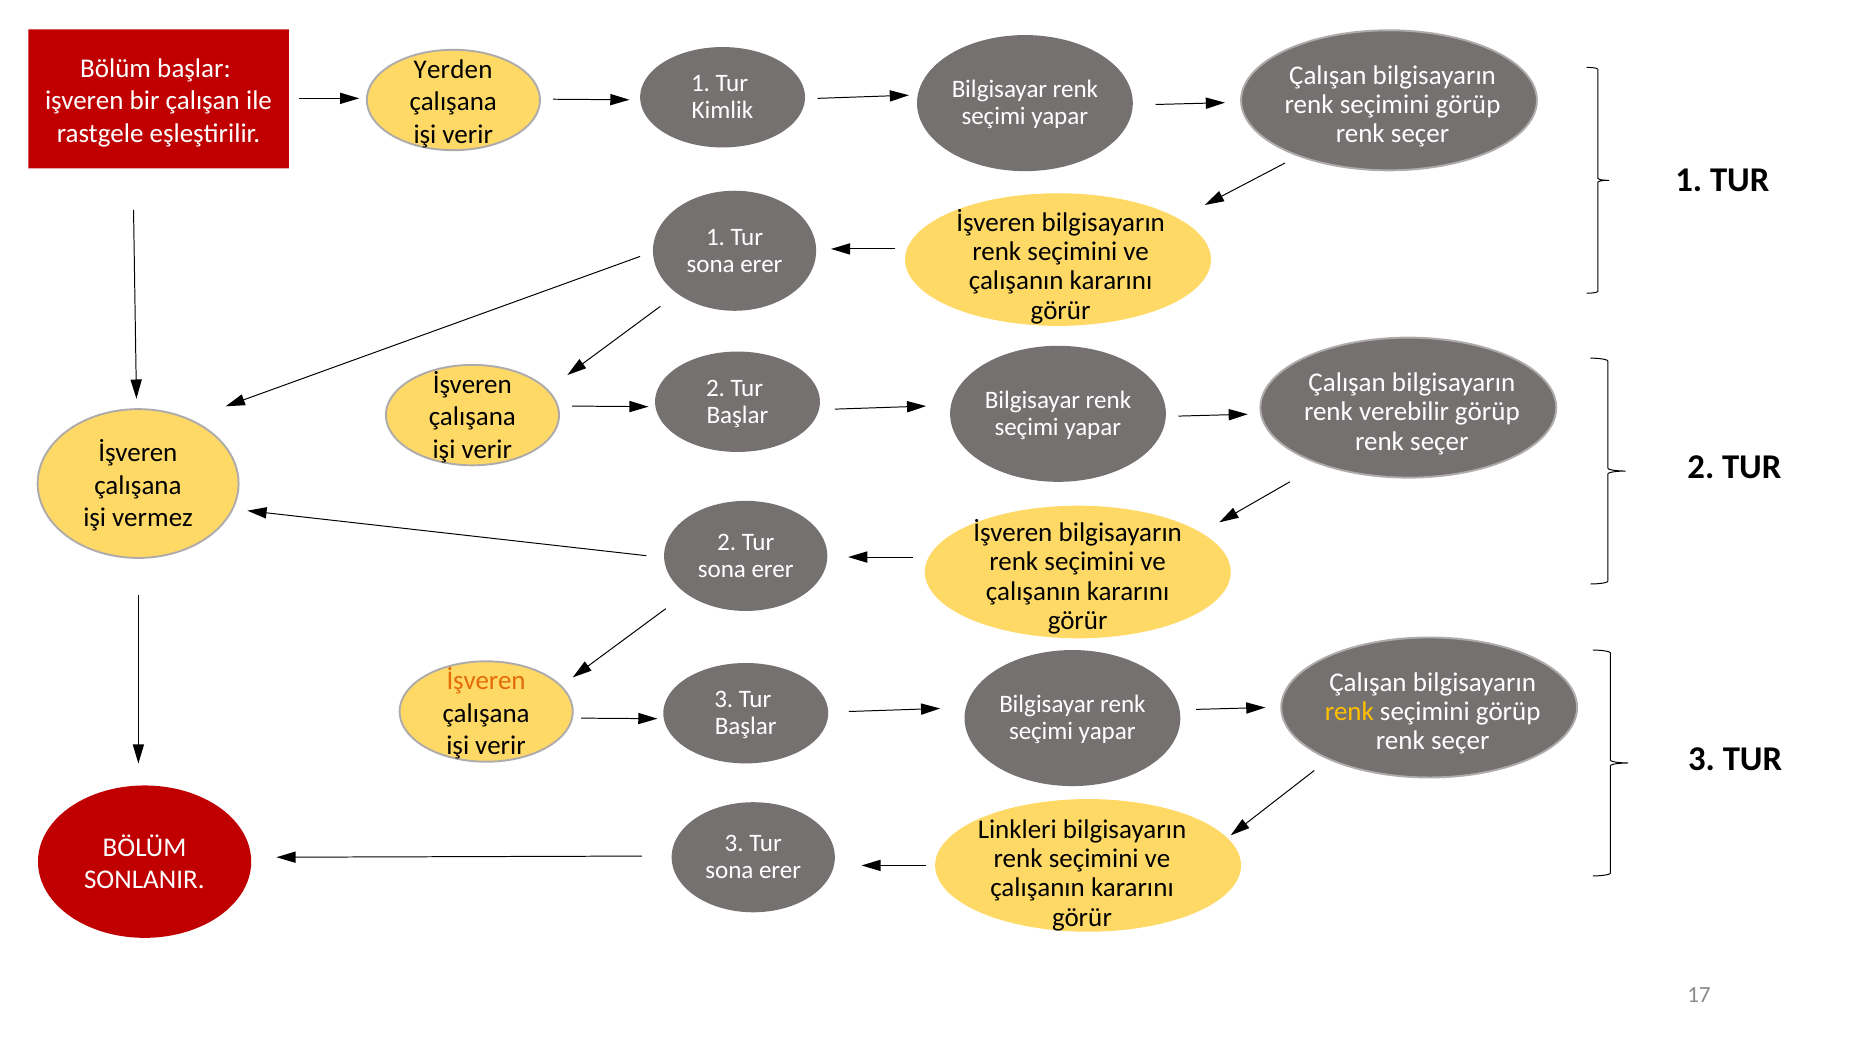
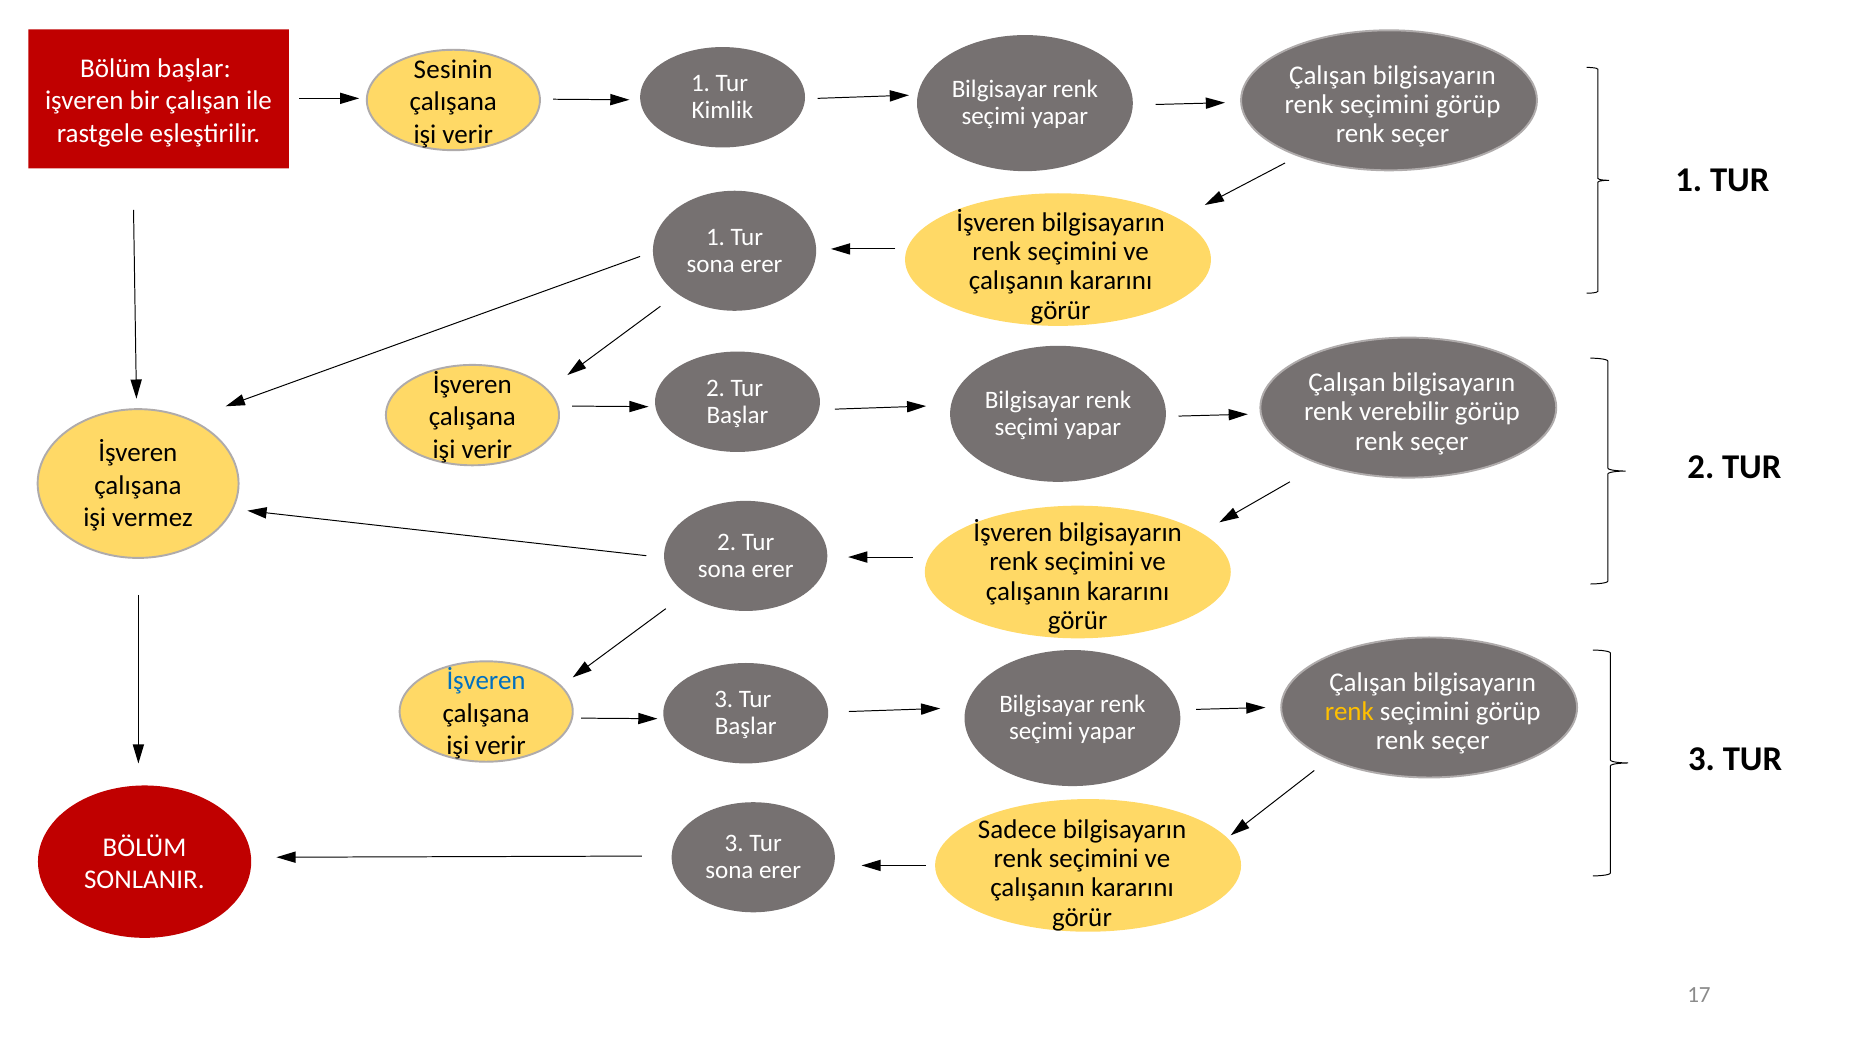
Yerden: Yerden -> Sesinin
İşveren at (486, 681) colour: orange -> blue
Linkleri: Linkleri -> Sadece
